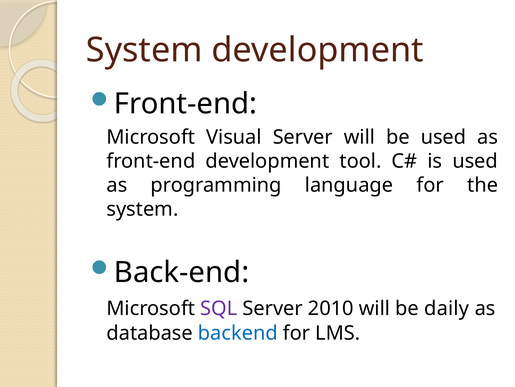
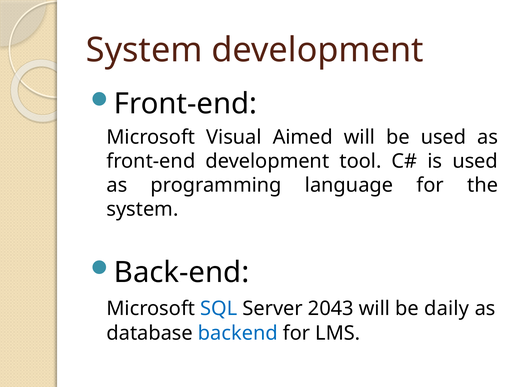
Visual Server: Server -> Aimed
SQL colour: purple -> blue
2010: 2010 -> 2043
